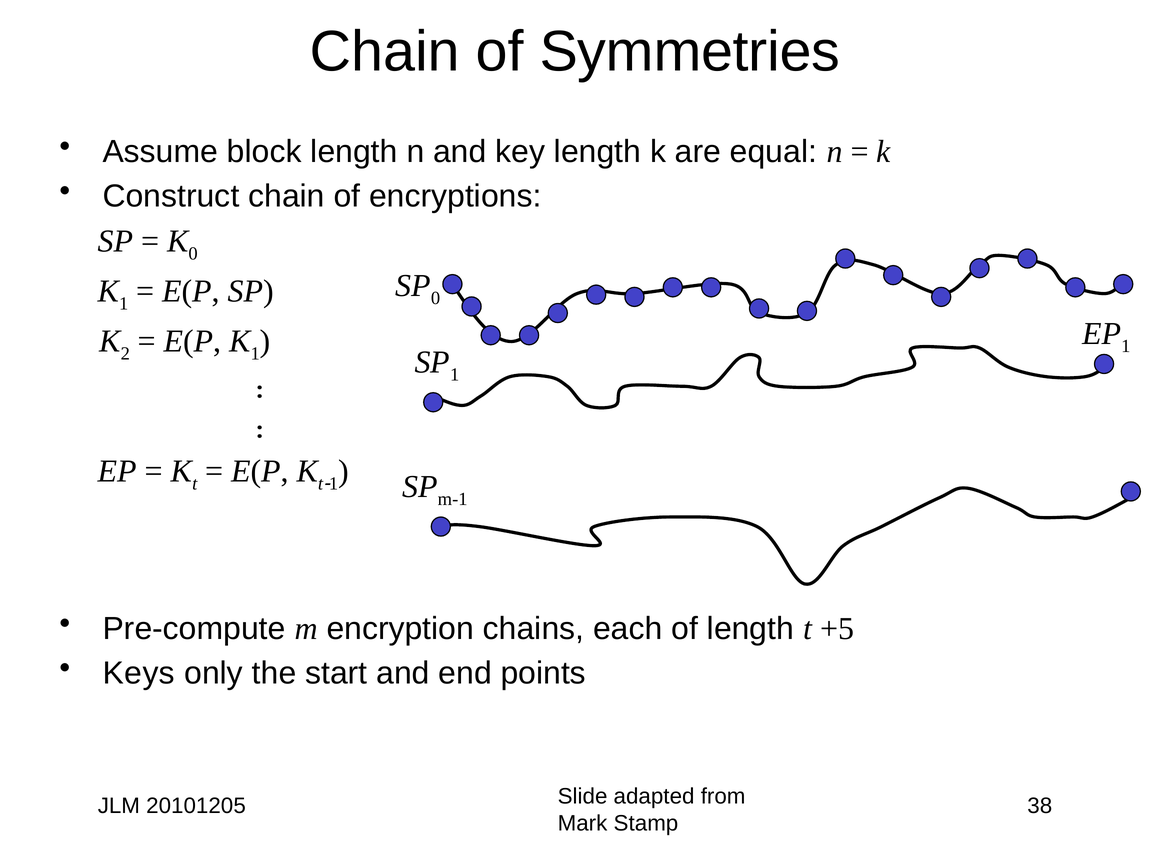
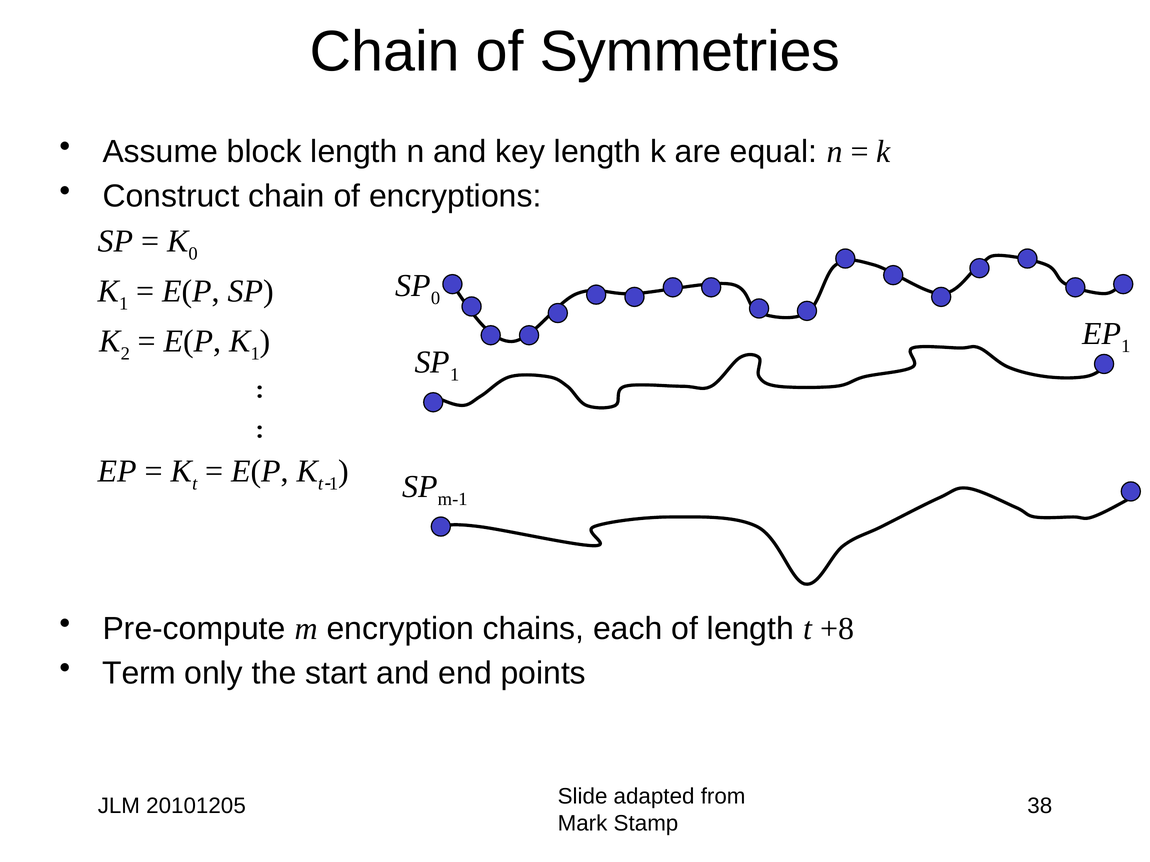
+5: +5 -> +8
Keys: Keys -> Term
